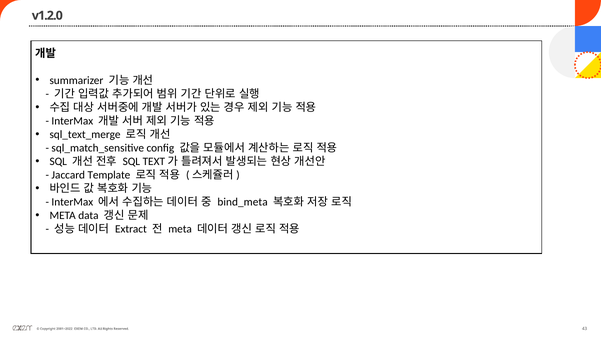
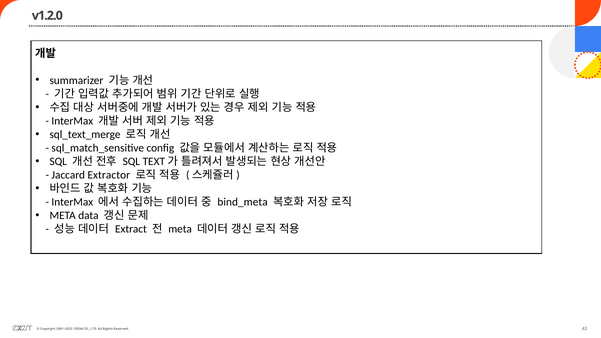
Template: Template -> Extractor
